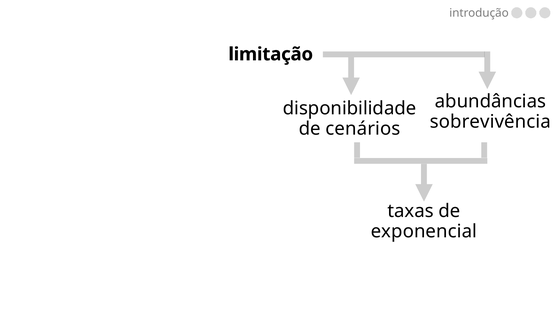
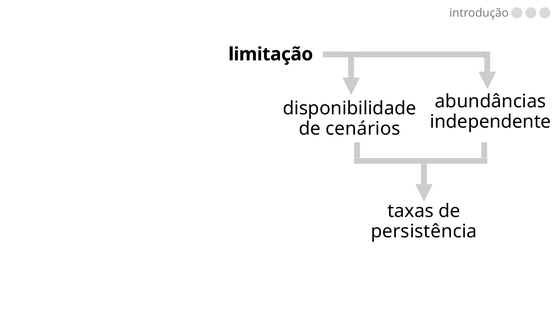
sobrevivência: sobrevivência -> independente
exponencial: exponencial -> persistência
